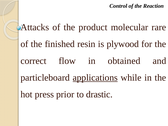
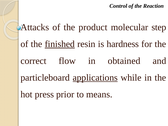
rare: rare -> step
finished underline: none -> present
plywood: plywood -> hardness
drastic: drastic -> means
